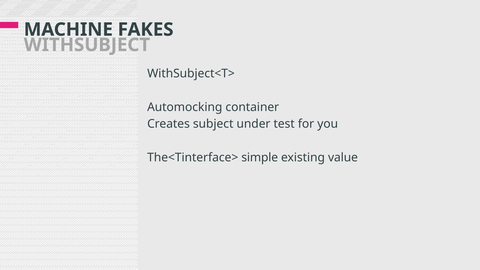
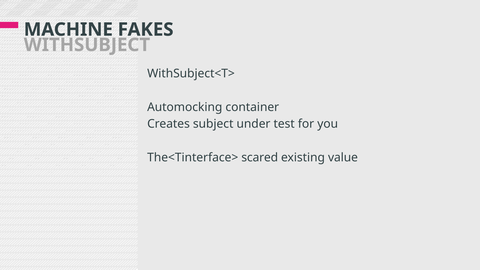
simple: simple -> scared
